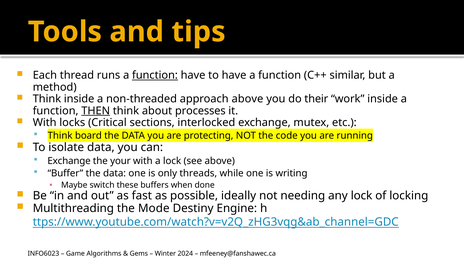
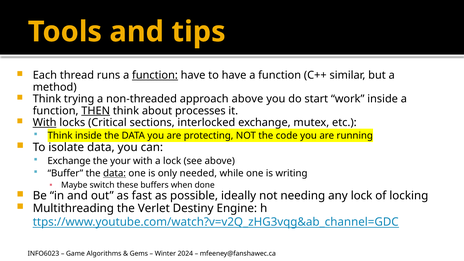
Think inside: inside -> trying
their: their -> start
With at (45, 123) underline: none -> present
Think board: board -> inside
data at (115, 173) underline: none -> present
threads: threads -> needed
Mode: Mode -> Verlet
